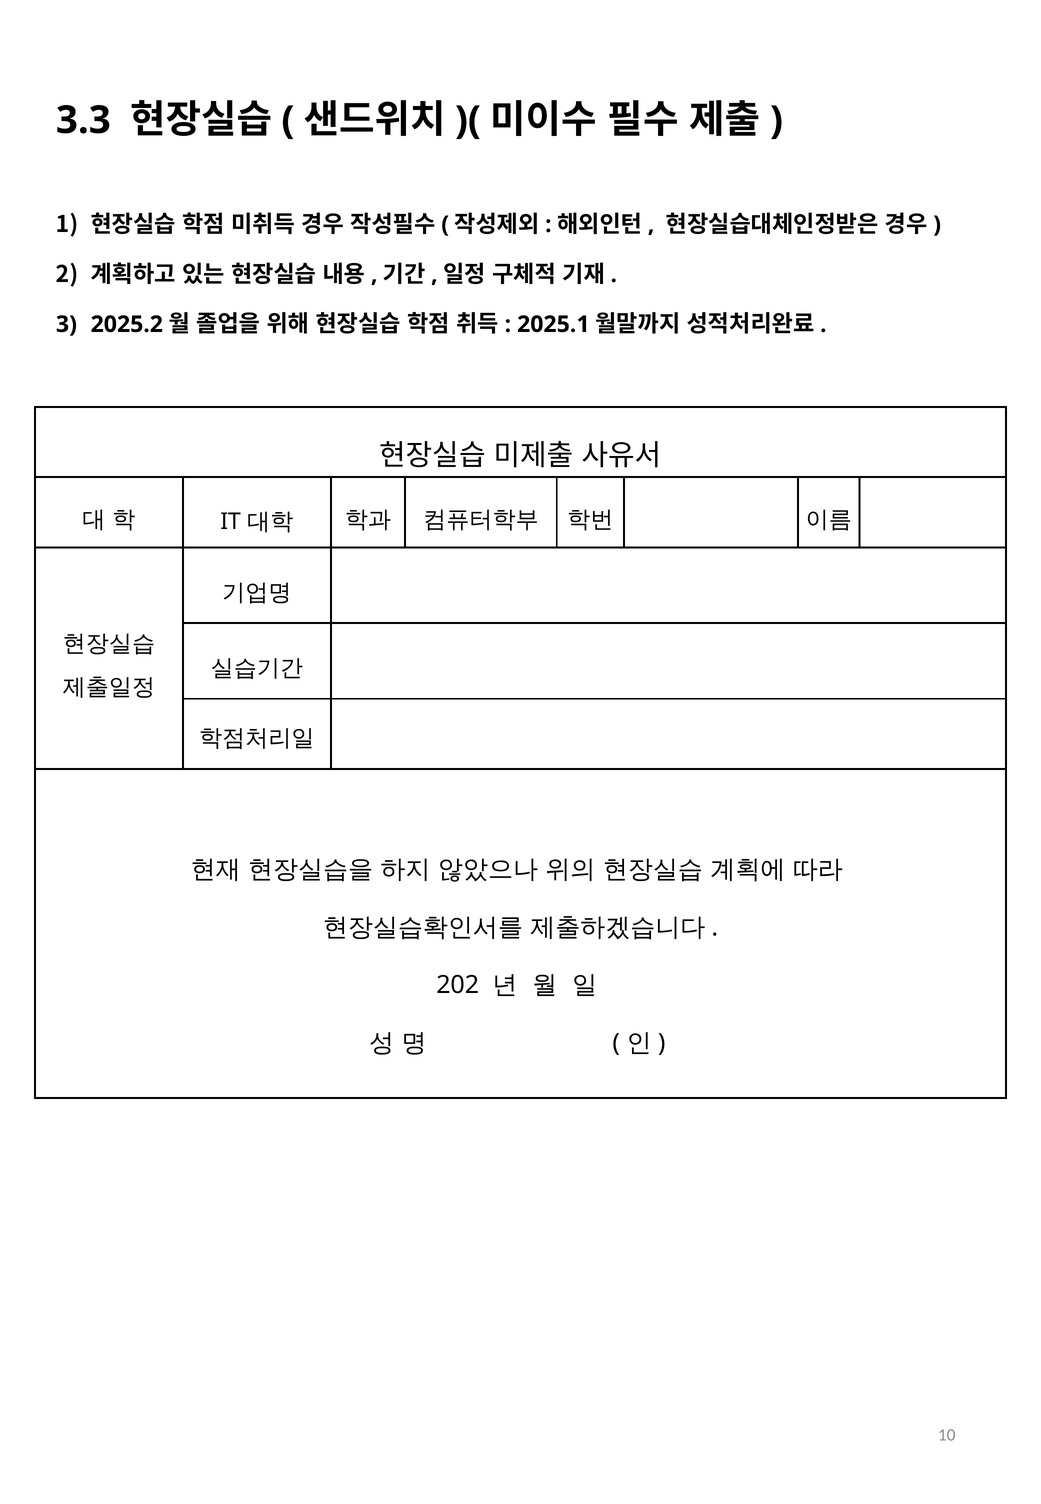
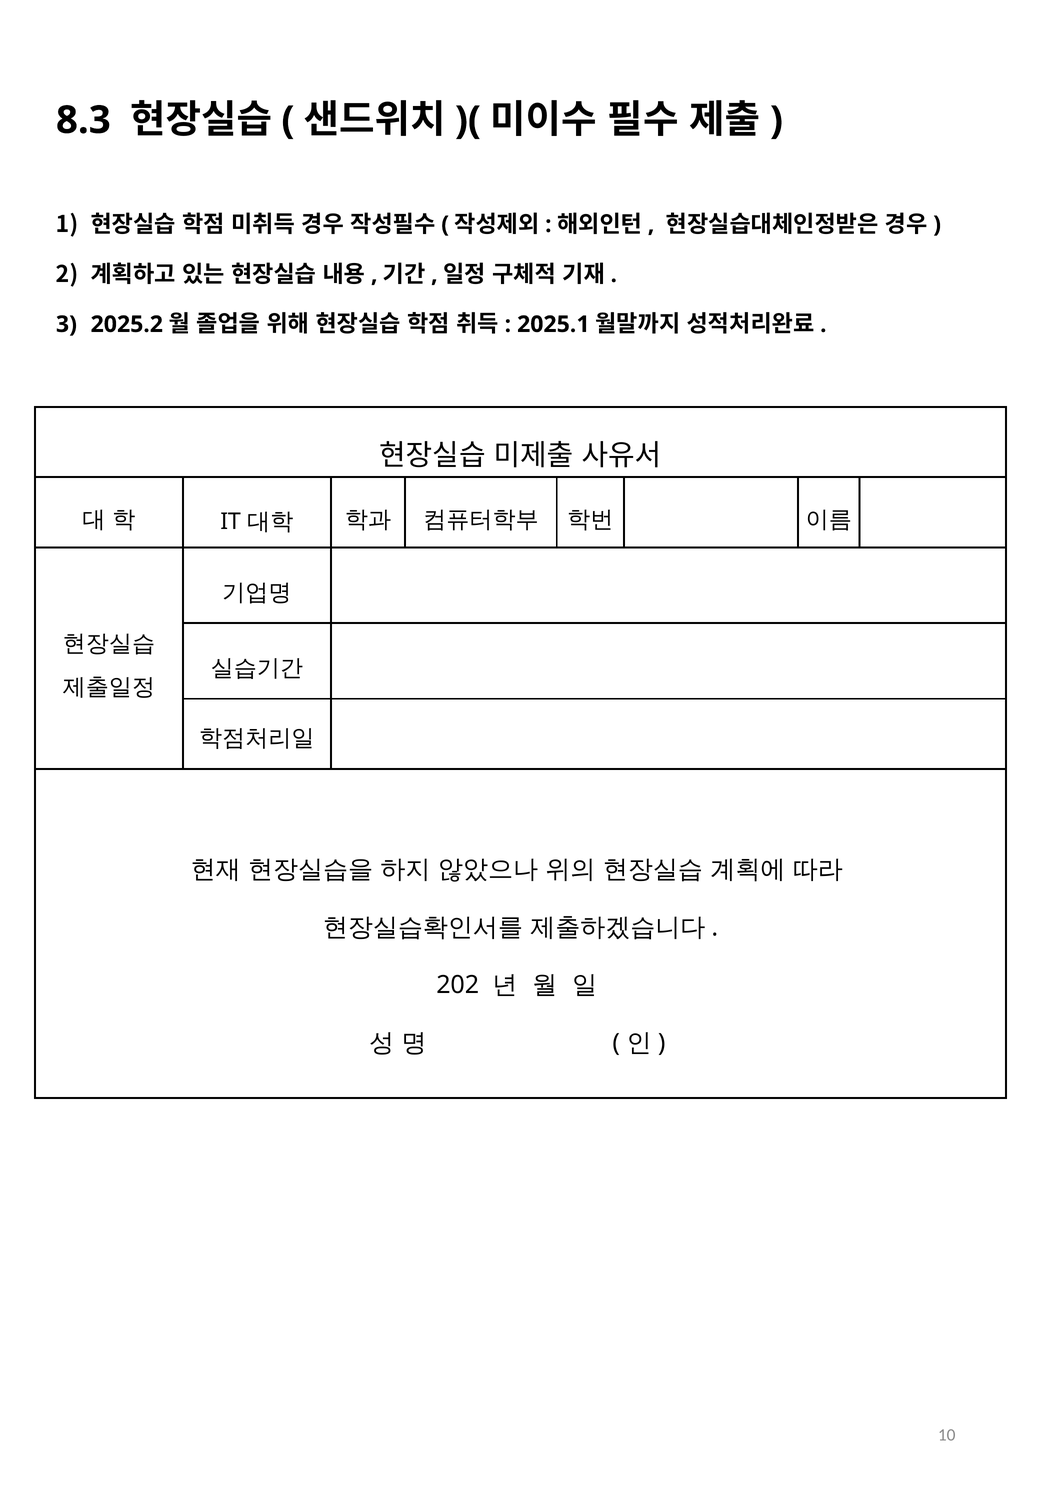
3.3: 3.3 -> 8.3
